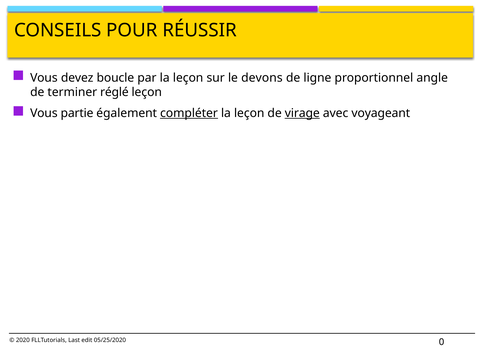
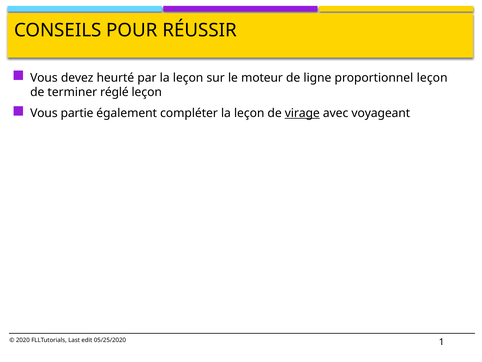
boucle: boucle -> heurté
devons: devons -> moteur
proportionnel angle: angle -> leçon
compléter underline: present -> none
0: 0 -> 1
